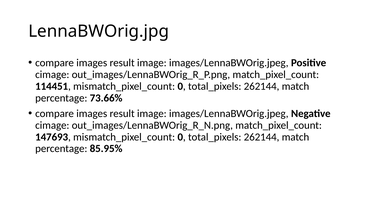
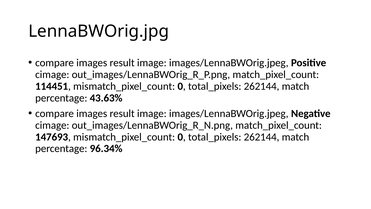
73.66%: 73.66% -> 43.63%
85.95%: 85.95% -> 96.34%
